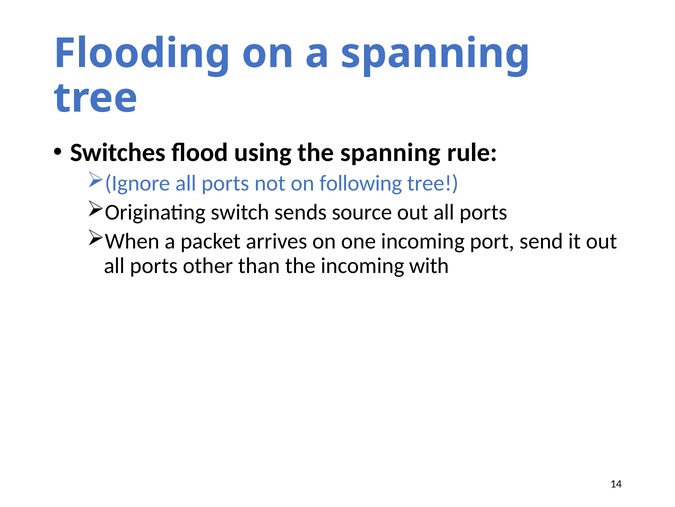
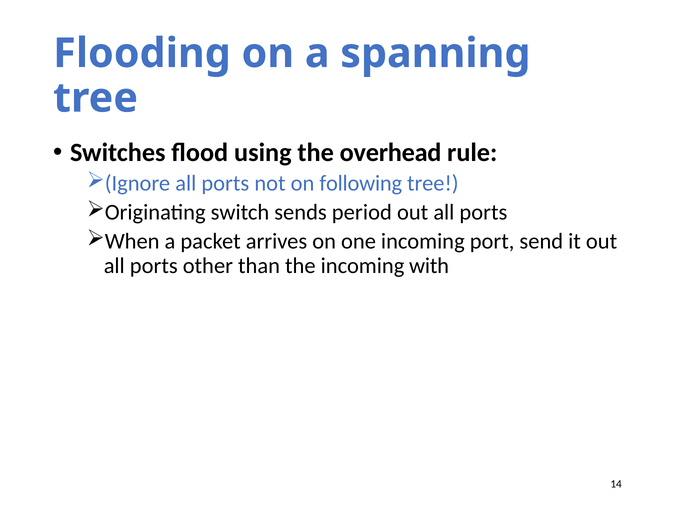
the spanning: spanning -> overhead
source: source -> period
